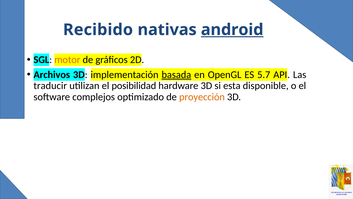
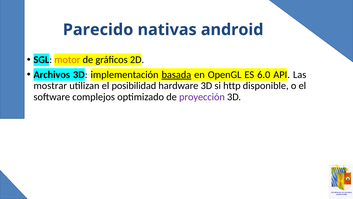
Recibido: Recibido -> Parecido
android underline: present -> none
5.7: 5.7 -> 6.0
traducir: traducir -> mostrar
esta: esta -> http
proyección colour: orange -> purple
